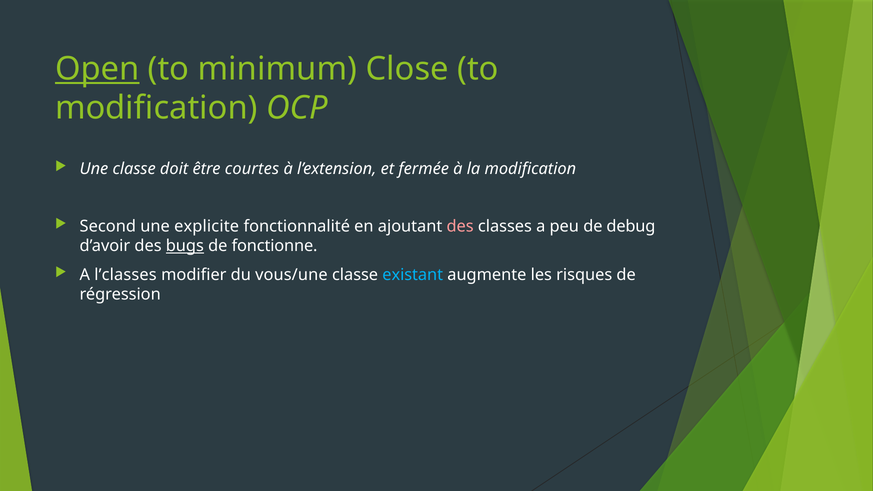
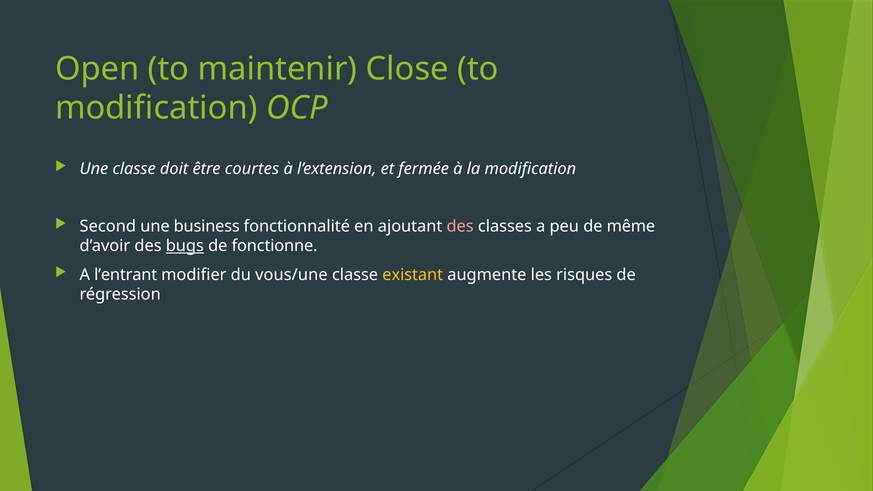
Open underline: present -> none
minimum: minimum -> maintenir
explicite: explicite -> business
debug: debug -> même
l’classes: l’classes -> l’entrant
existant colour: light blue -> yellow
